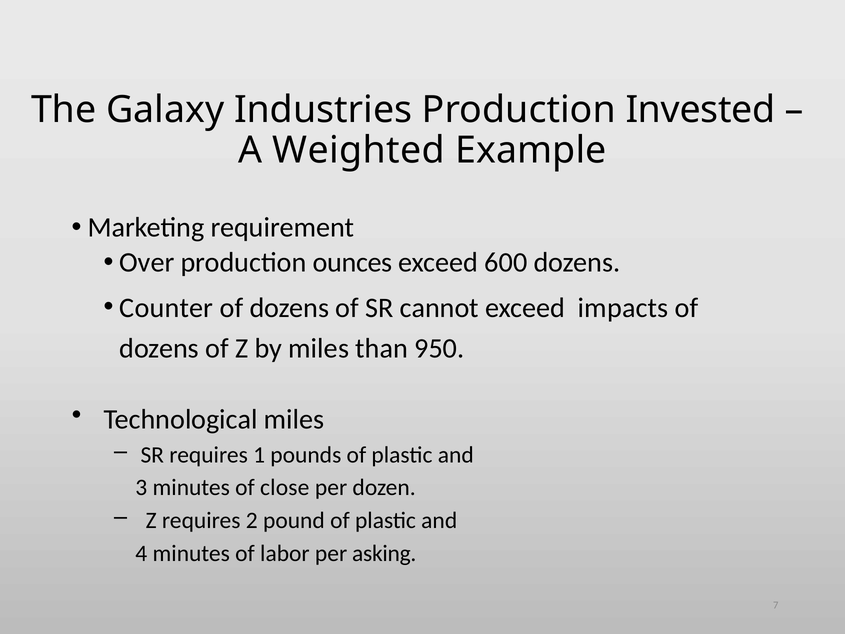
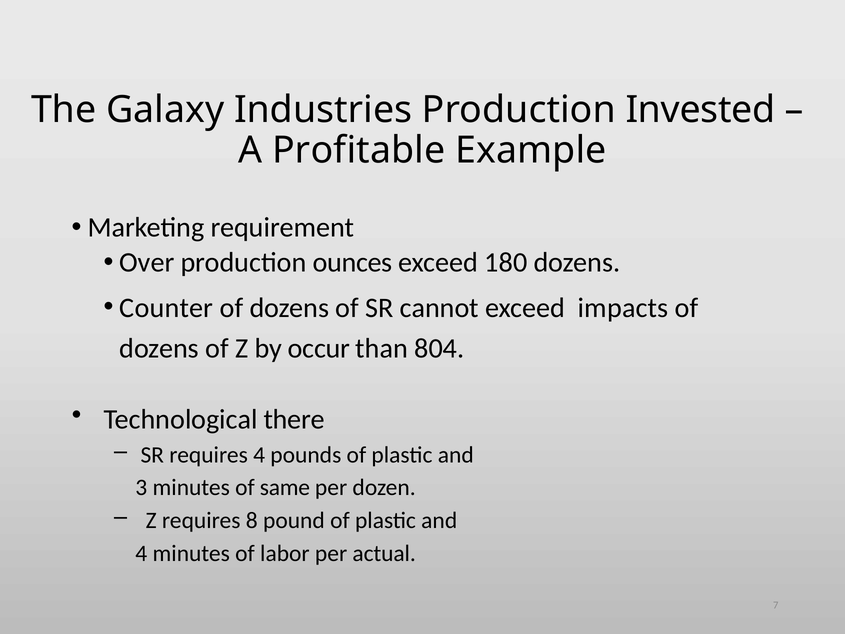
Weighted: Weighted -> Profitable
600: 600 -> 180
by miles: miles -> occur
950: 950 -> 804
Technological miles: miles -> there
requires 1: 1 -> 4
close: close -> same
2: 2 -> 8
asking: asking -> actual
